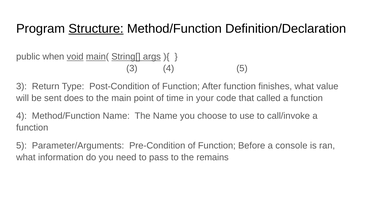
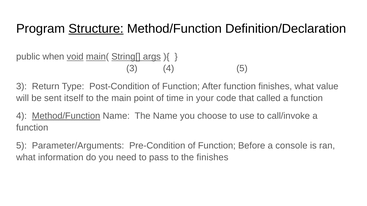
does: does -> itself
Method/Function at (66, 116) underline: none -> present
the remains: remains -> finishes
